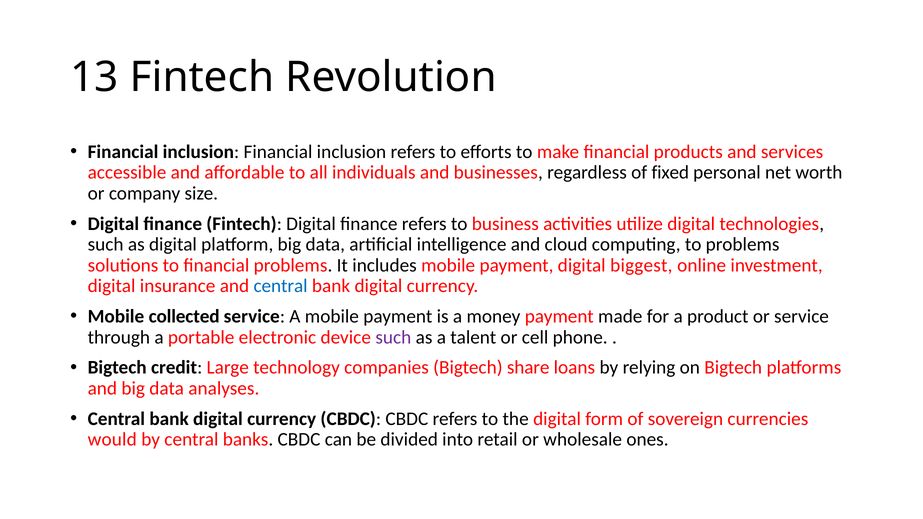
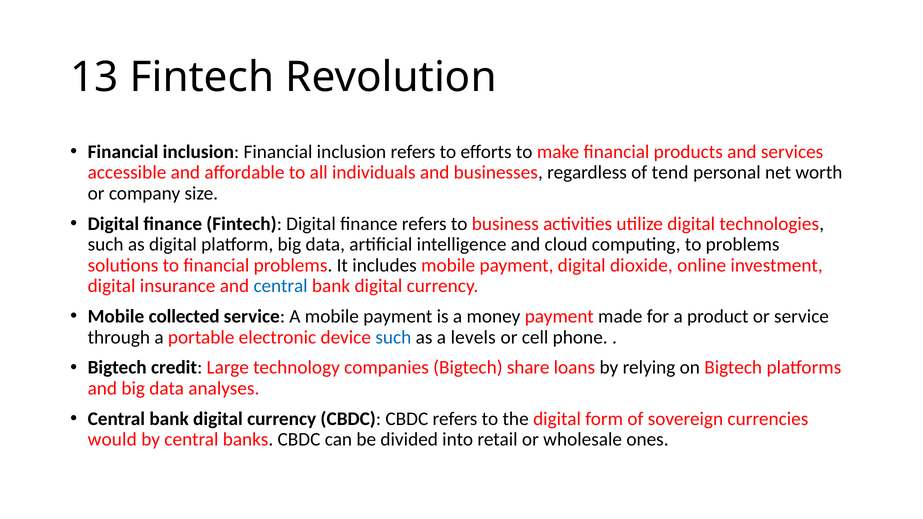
fixed: fixed -> tend
biggest: biggest -> dioxide
such at (393, 337) colour: purple -> blue
talent: talent -> levels
